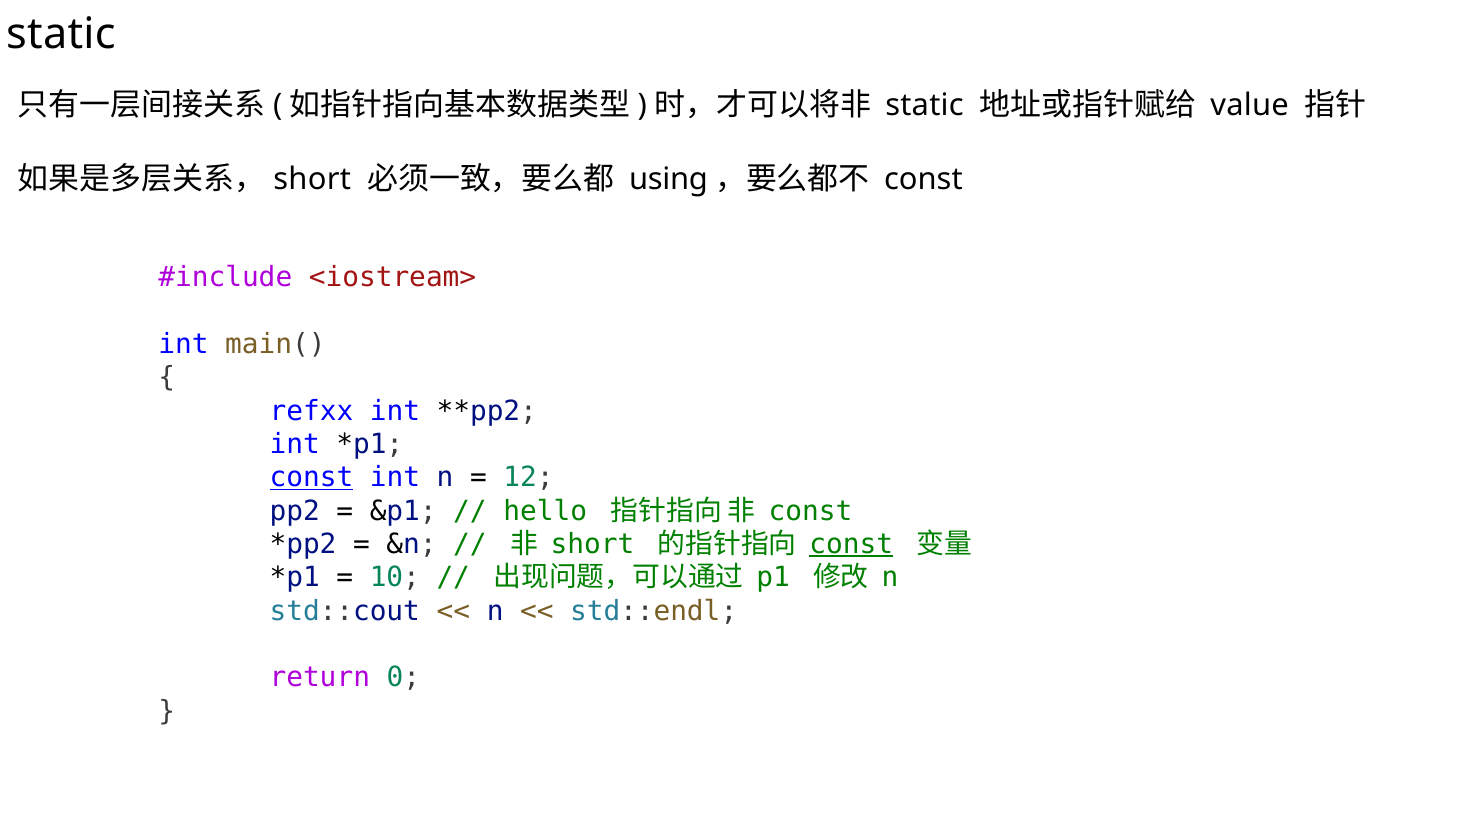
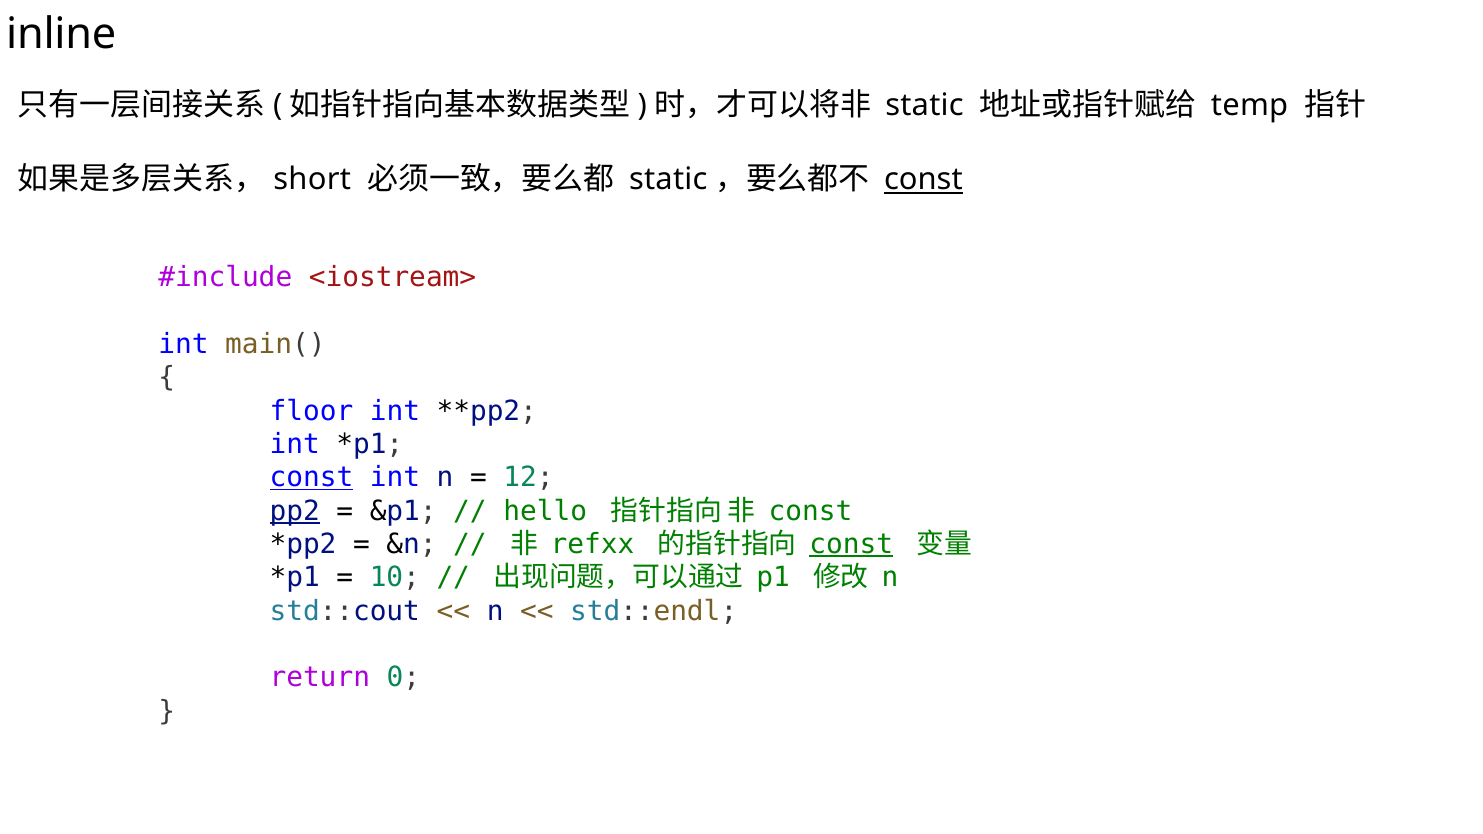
static at (61, 34): static -> inline
value: value -> temp
using at (669, 179): using -> static
const at (923, 179) underline: none -> present
refxx: refxx -> floor
pp2 underline: none -> present
short at (593, 544): short -> refxx
